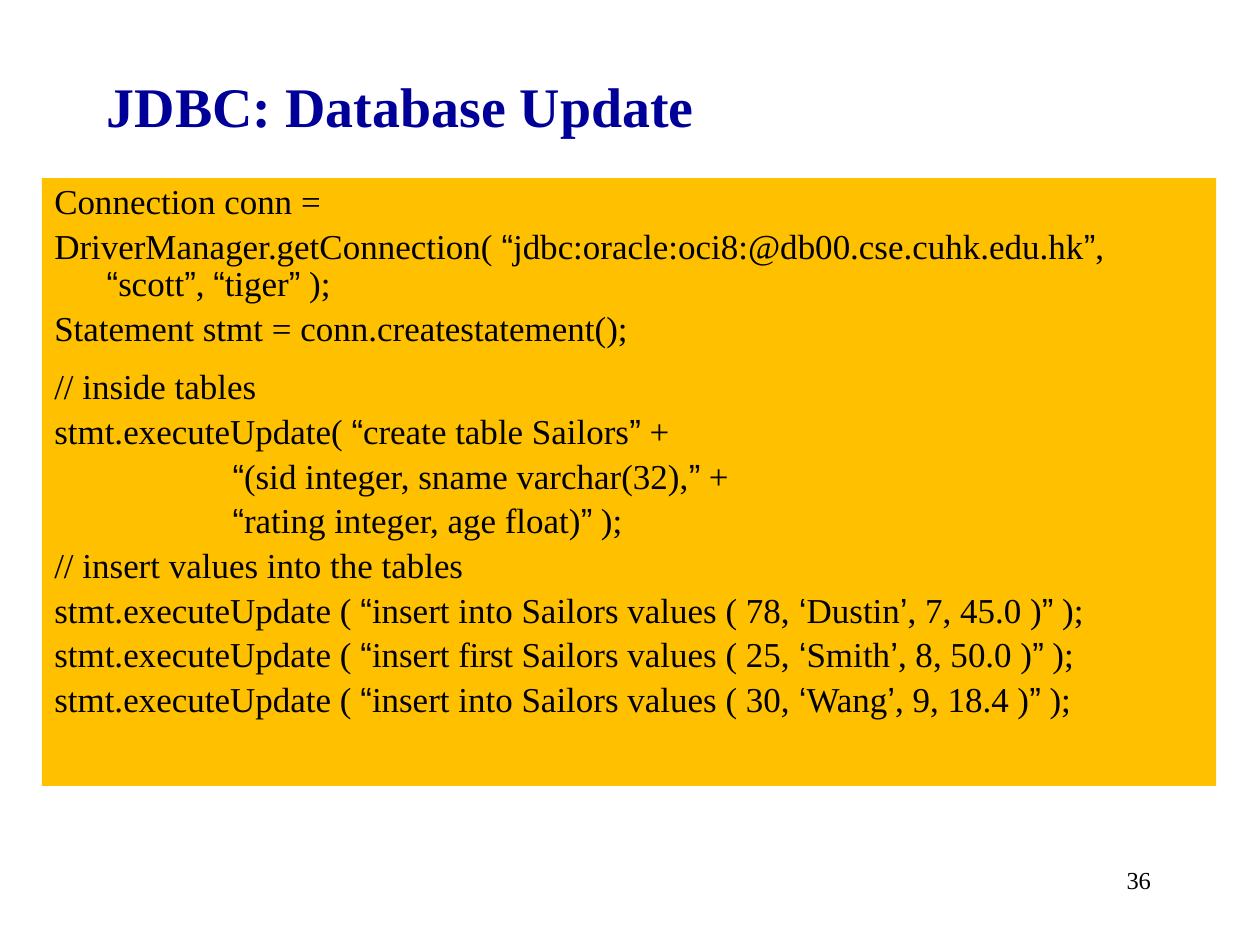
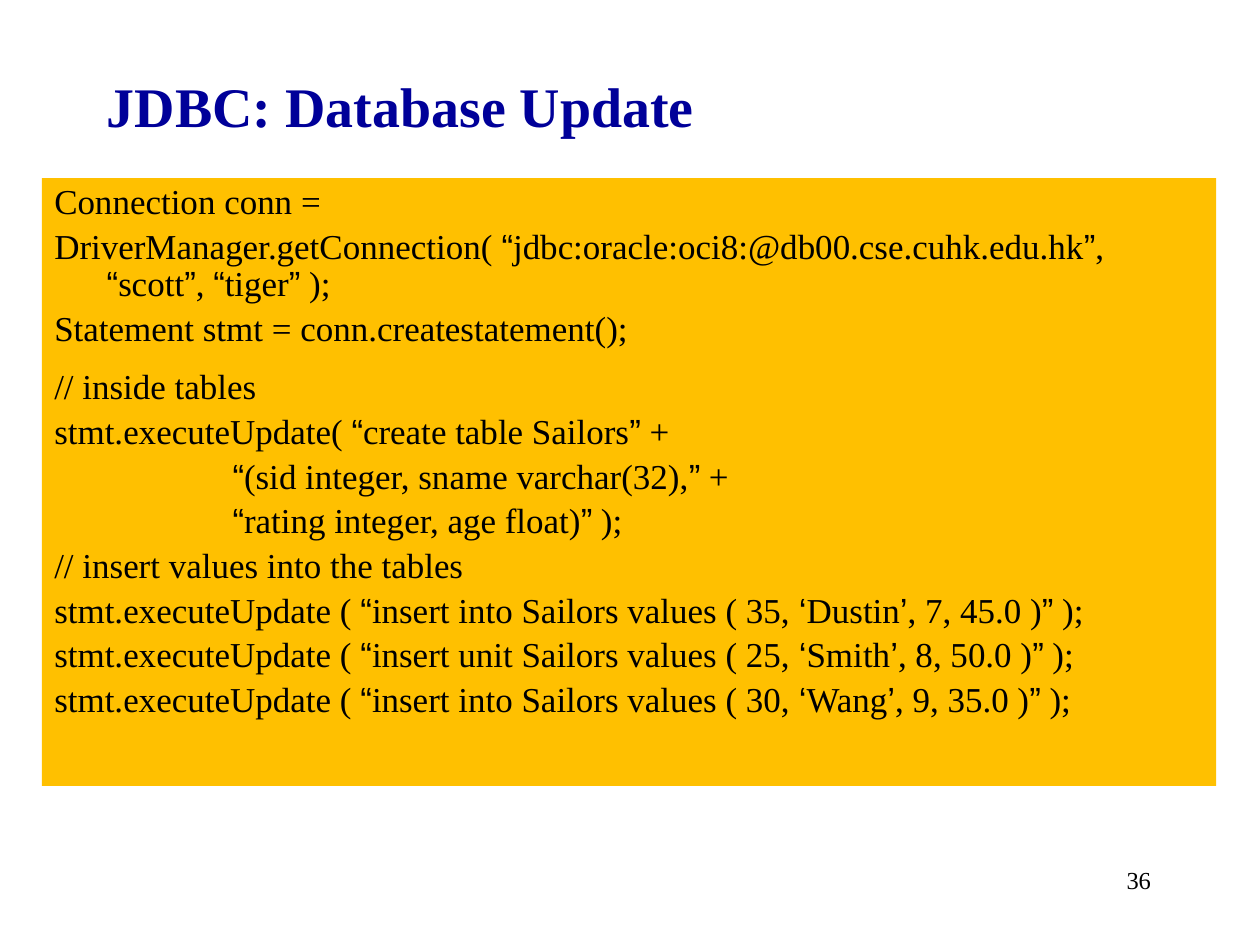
78: 78 -> 35
first: first -> unit
18.4: 18.4 -> 35.0
